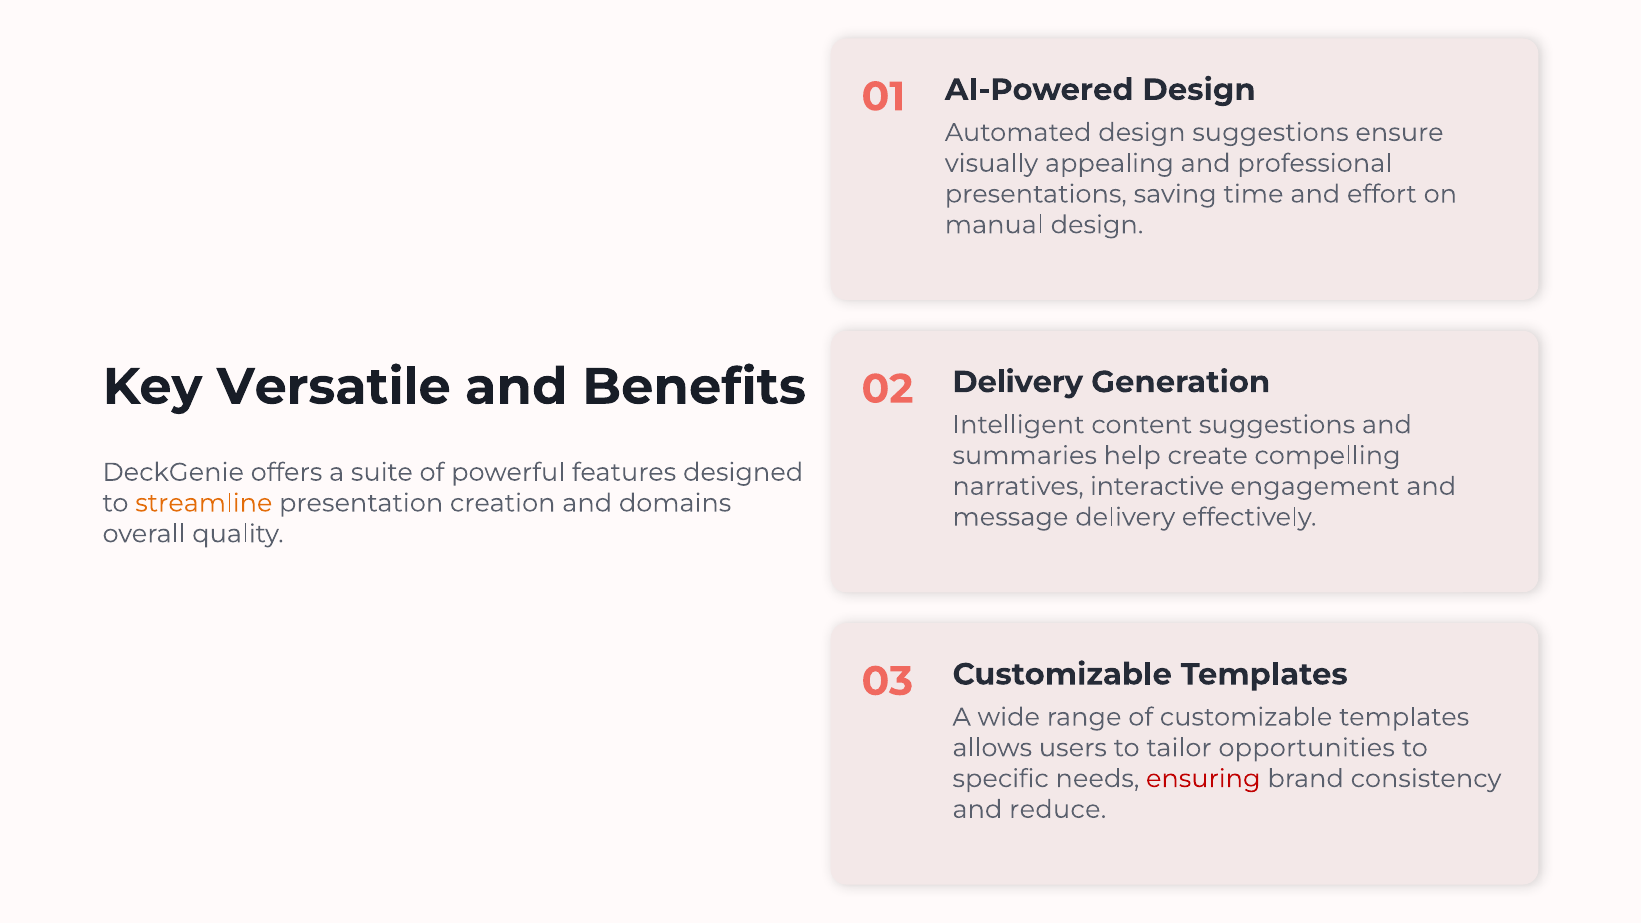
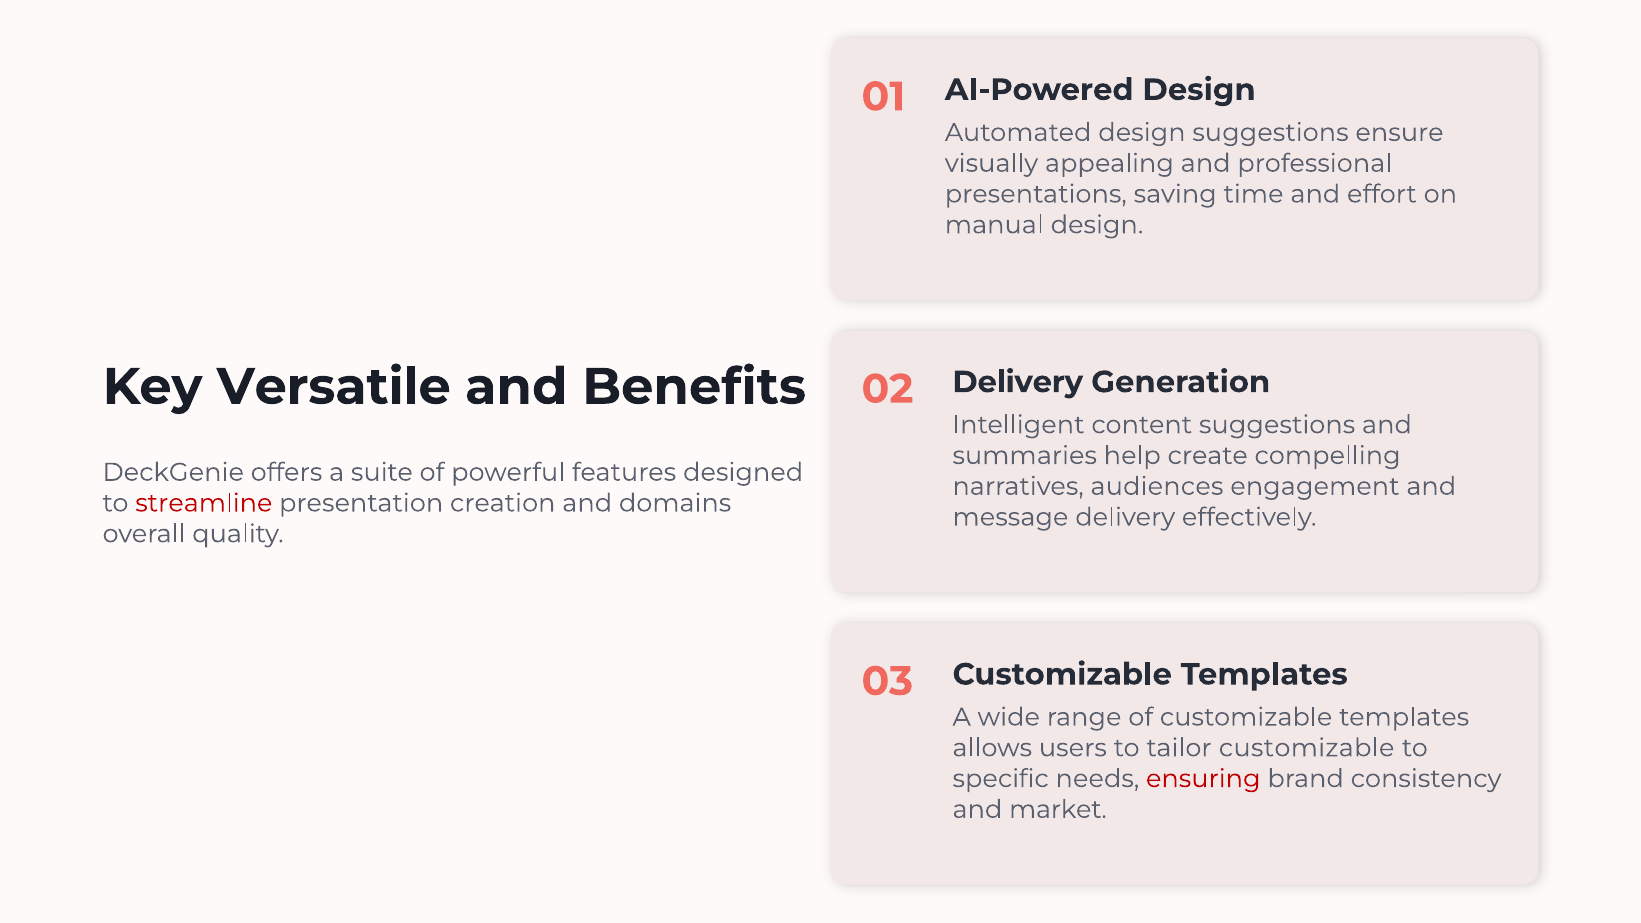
interactive: interactive -> audiences
streamline colour: orange -> red
tailor opportunities: opportunities -> customizable
reduce: reduce -> market
